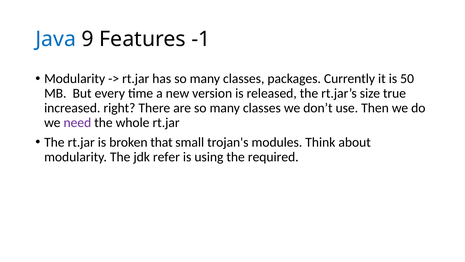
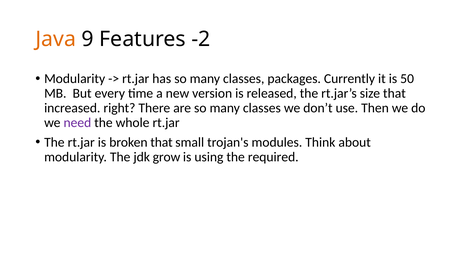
Java colour: blue -> orange
-1: -1 -> -2
size true: true -> that
refer: refer -> grow
